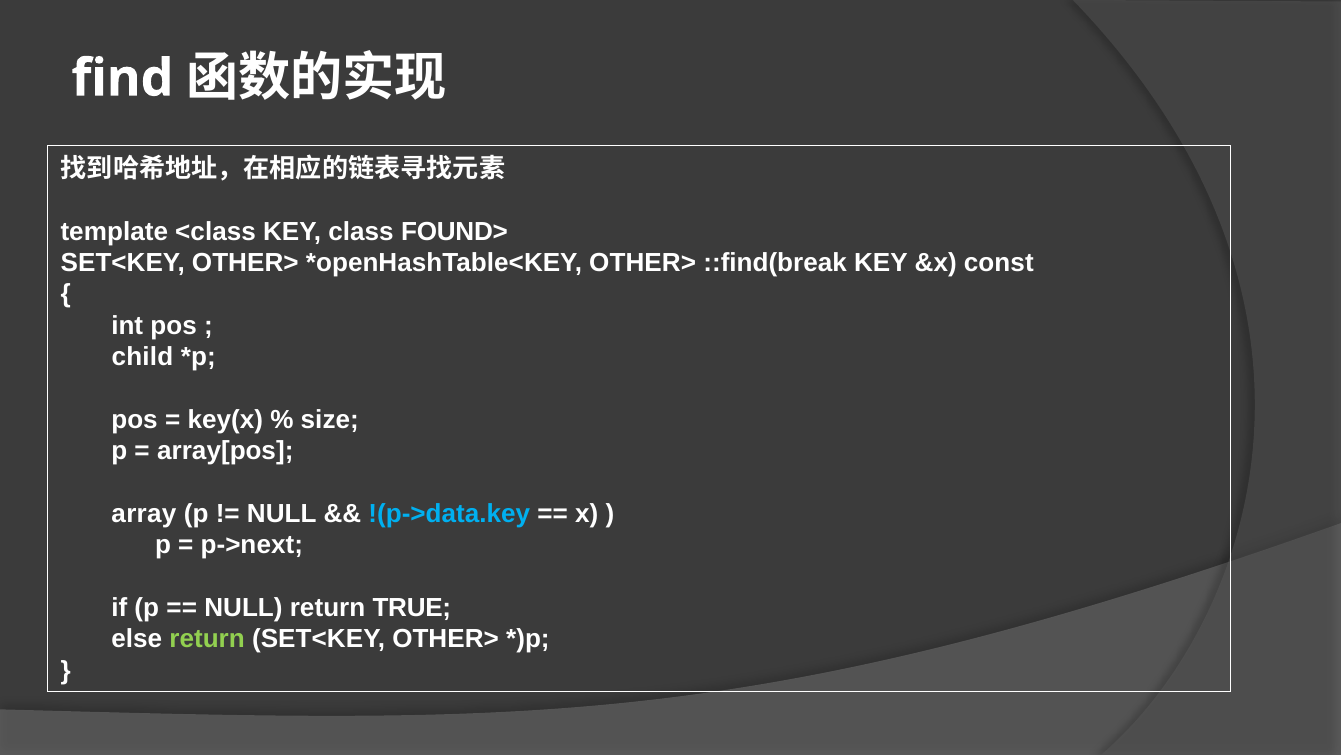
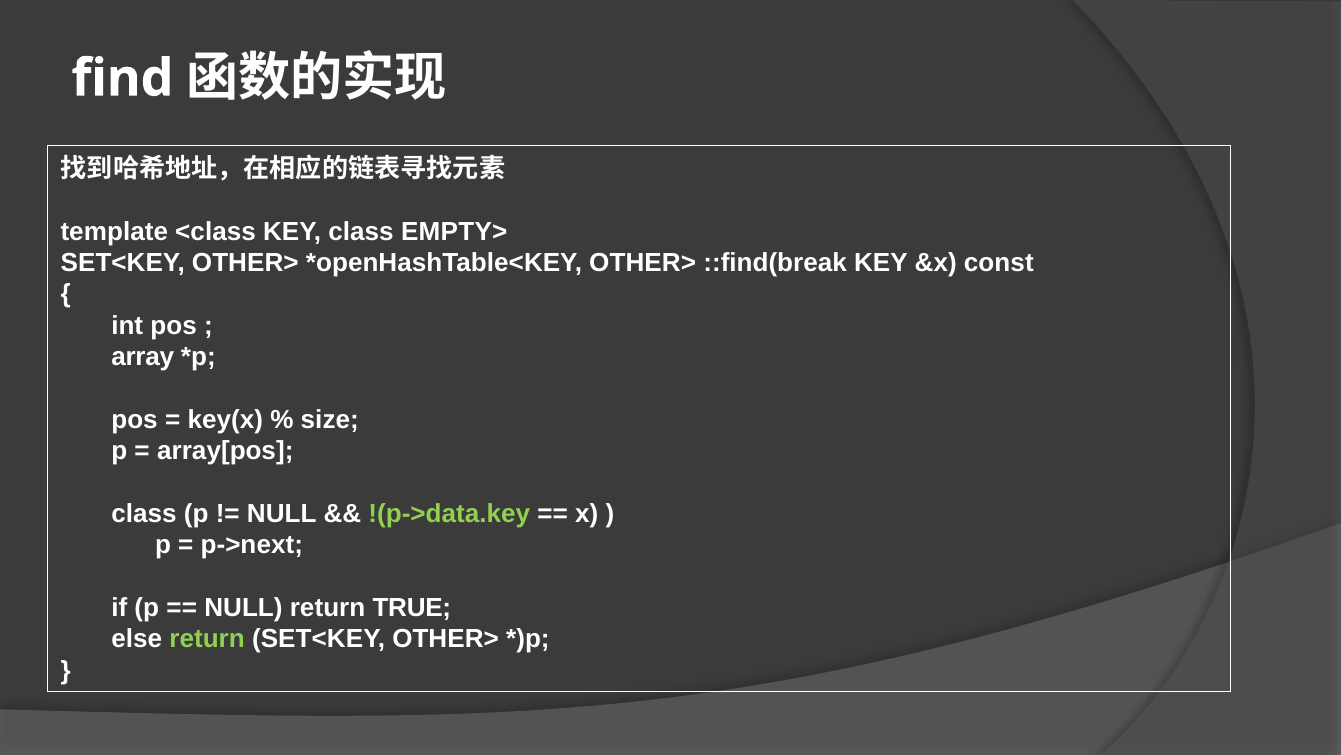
FOUND>: FOUND> -> EMPTY>
child: child -> array
array at (144, 513): array -> class
!(p->data.key colour: light blue -> light green
